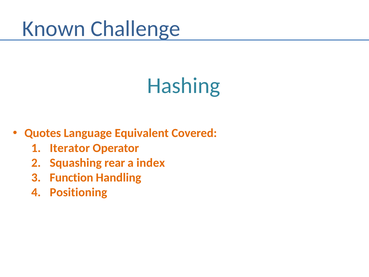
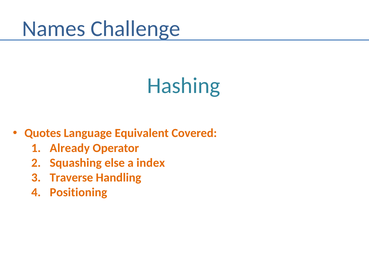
Known: Known -> Names
Iterator: Iterator -> Already
rear: rear -> else
Function: Function -> Traverse
